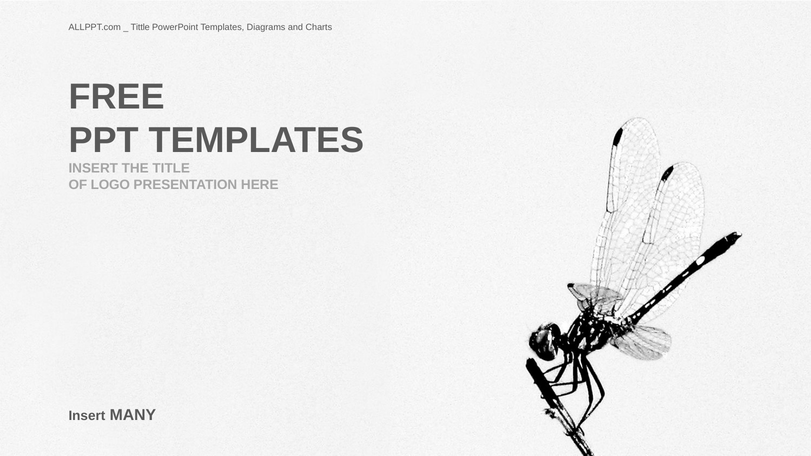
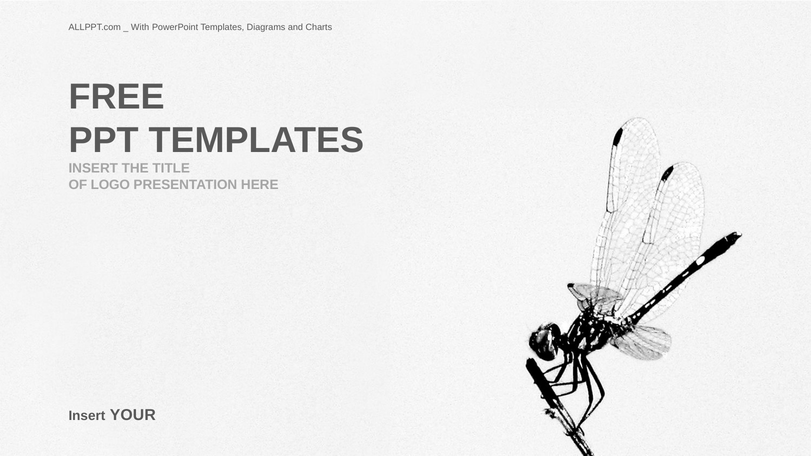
Tittle: Tittle -> With
MANY: MANY -> YOUR
